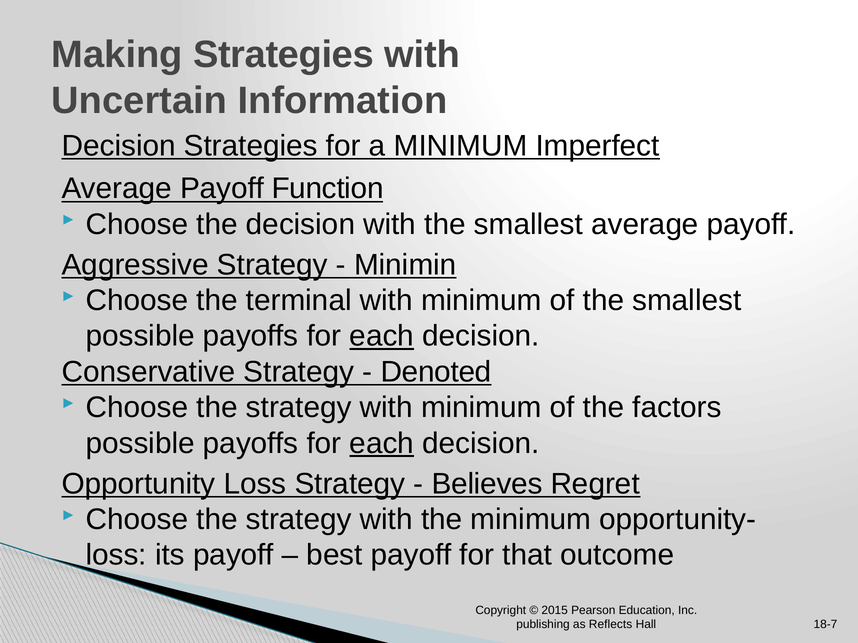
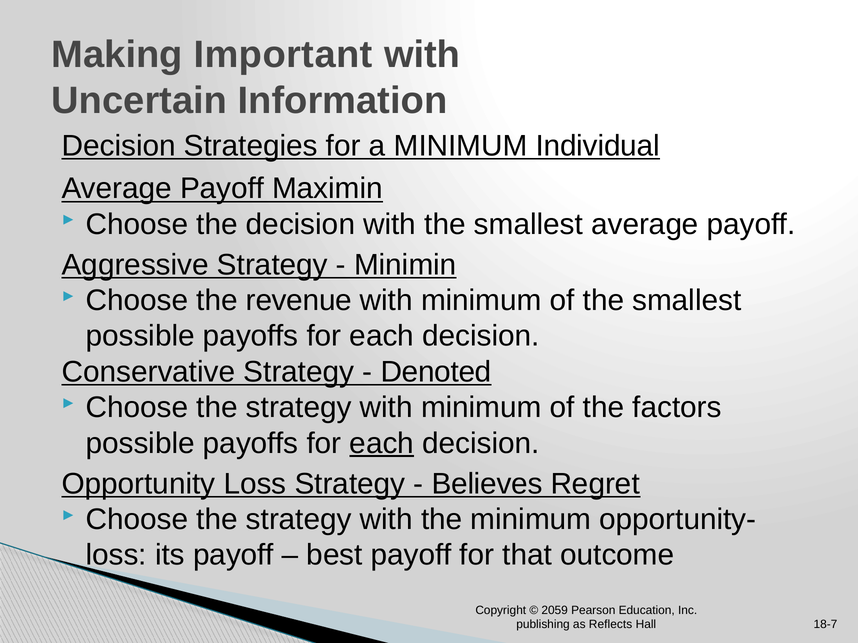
Making Strategies: Strategies -> Important
Imperfect: Imperfect -> Individual
Function: Function -> Maximin
terminal: terminal -> revenue
each at (382, 336) underline: present -> none
2015: 2015 -> 2059
